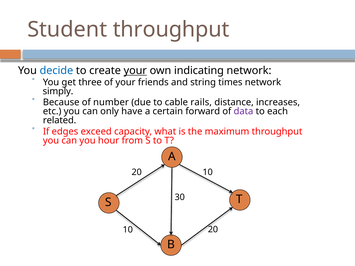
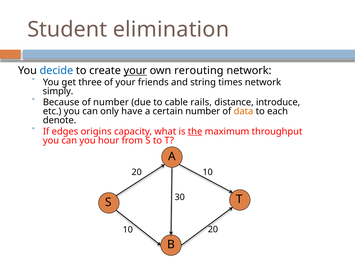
Student throughput: throughput -> elimination
indicating: indicating -> rerouting
increases: increases -> introduce
certain forward: forward -> number
data colour: purple -> orange
related: related -> denote
exceed: exceed -> origins
the underline: none -> present
